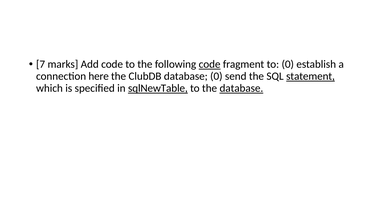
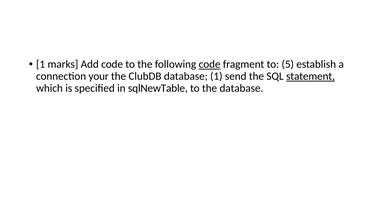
7 at (41, 64): 7 -> 1
to 0: 0 -> 5
here: here -> your
database 0: 0 -> 1
sqlNewTable underline: present -> none
database at (241, 88) underline: present -> none
